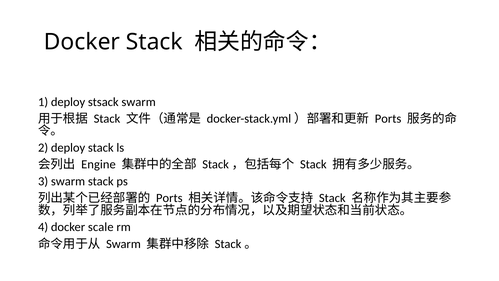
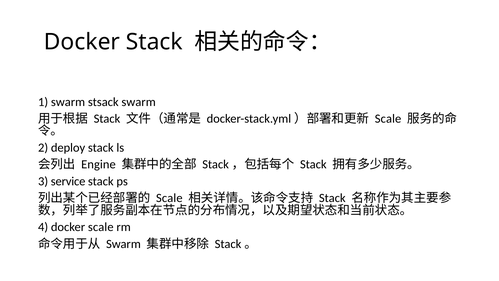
1 deploy: deploy -> swarm
Ports at (388, 119): Ports -> Scale
3 swarm: swarm -> service
Ports at (169, 198): Ports -> Scale
